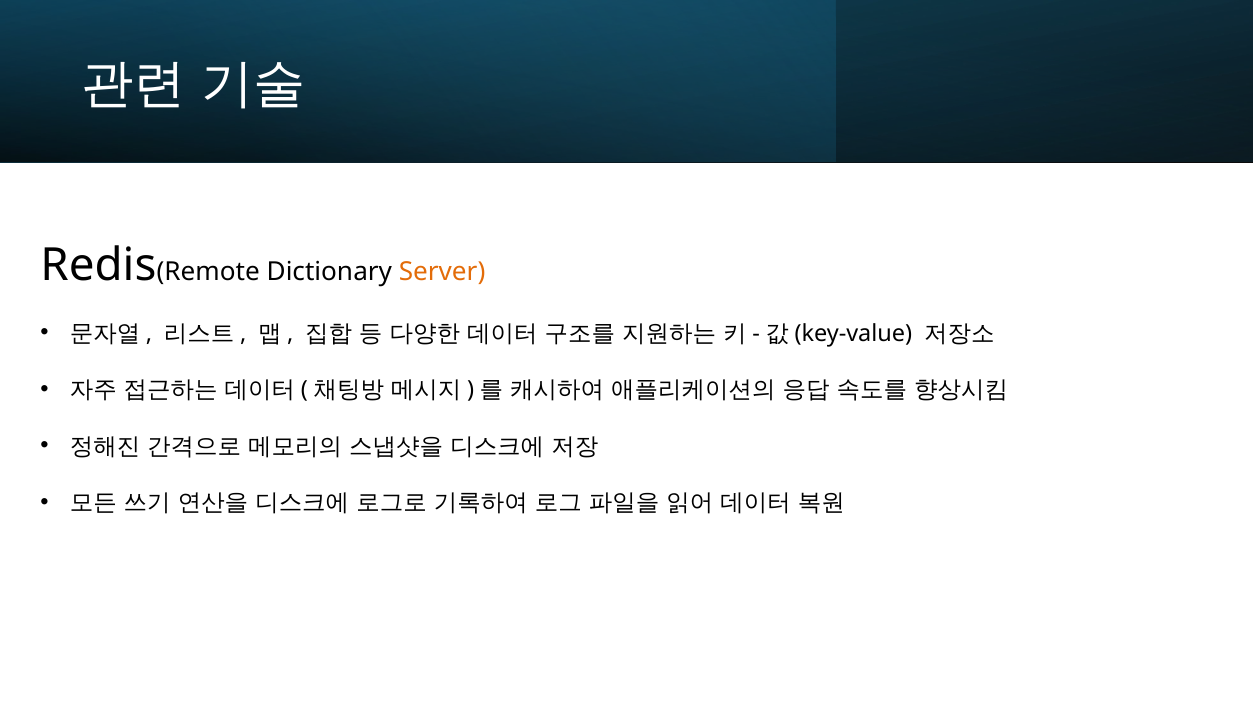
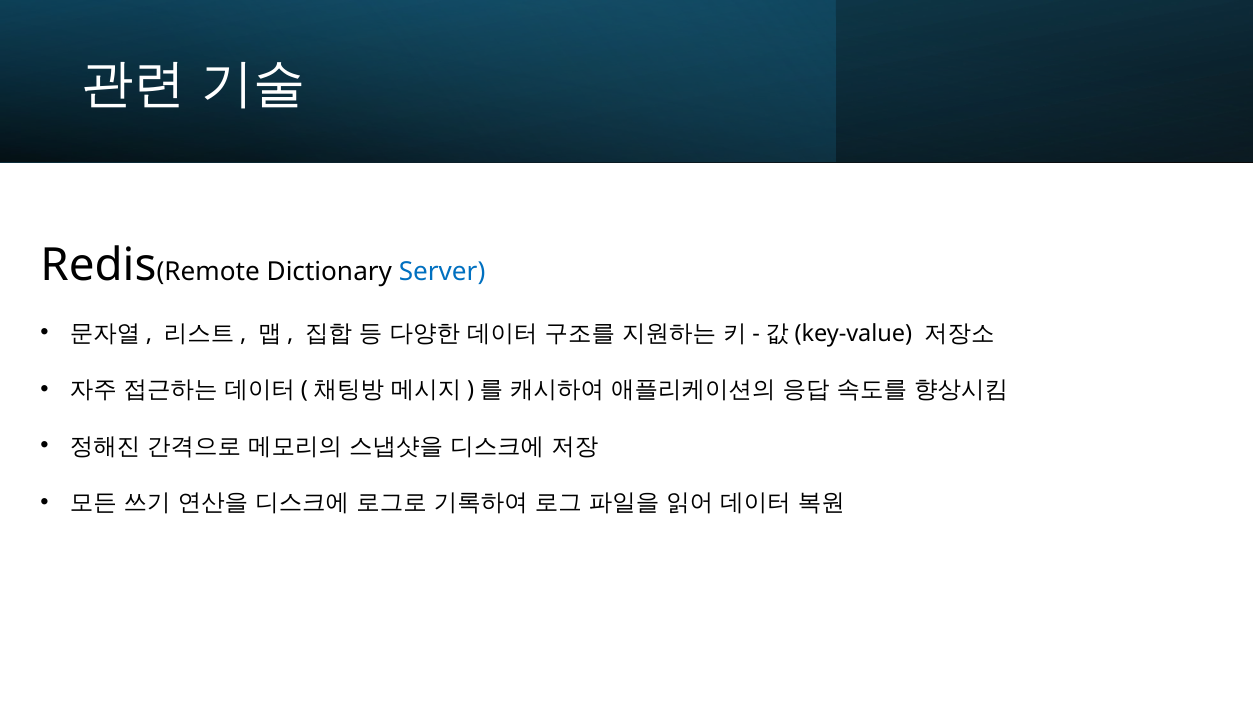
Server colour: orange -> blue
